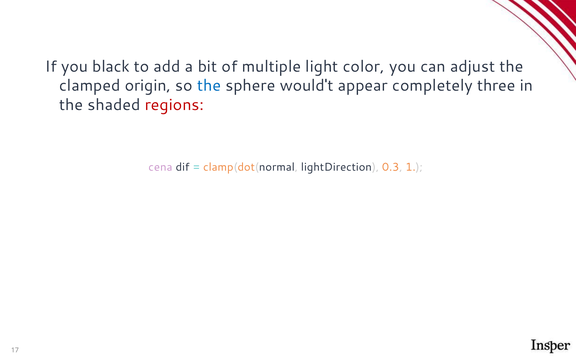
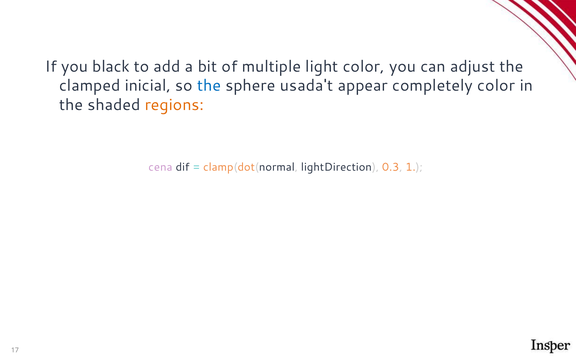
origin: origin -> inicial
would't: would't -> usada't
completely three: three -> color
regions colour: red -> orange
